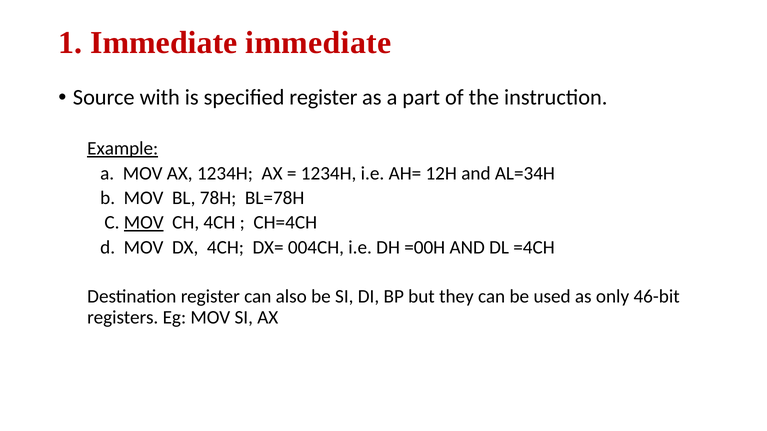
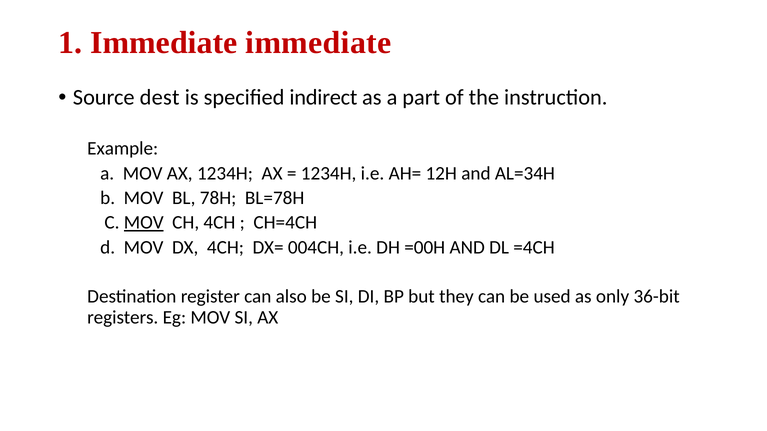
with: with -> dest
specified register: register -> indirect
Example underline: present -> none
46-bit: 46-bit -> 36-bit
